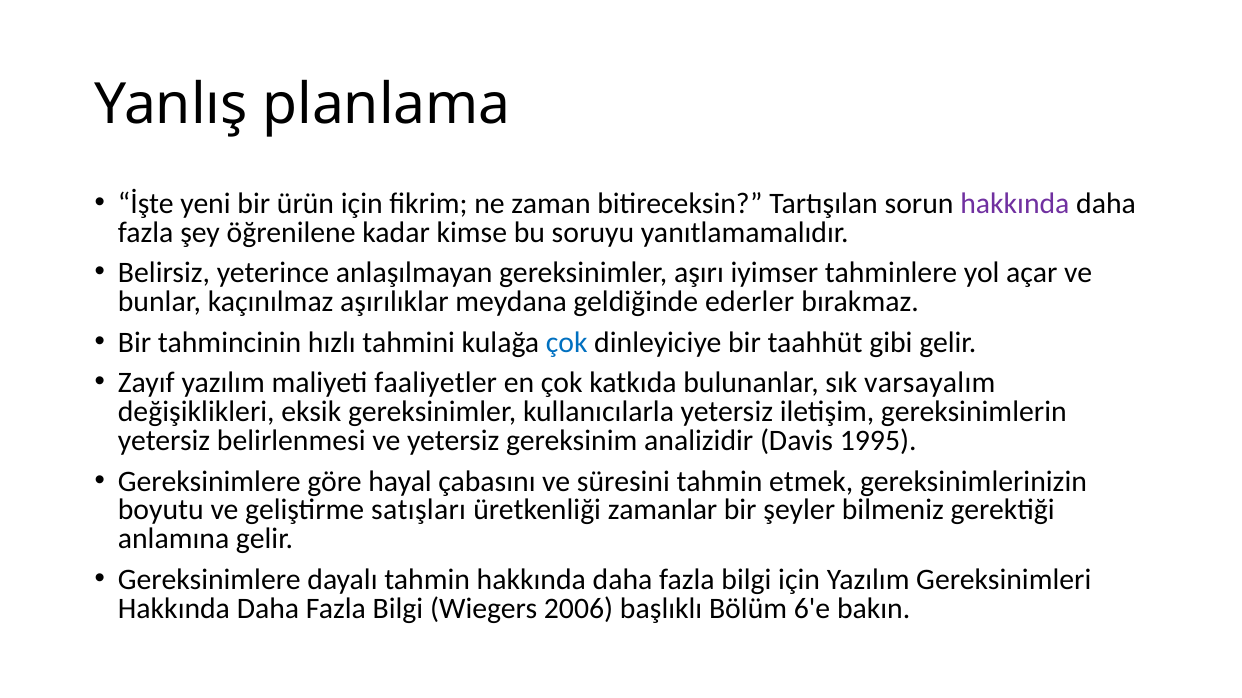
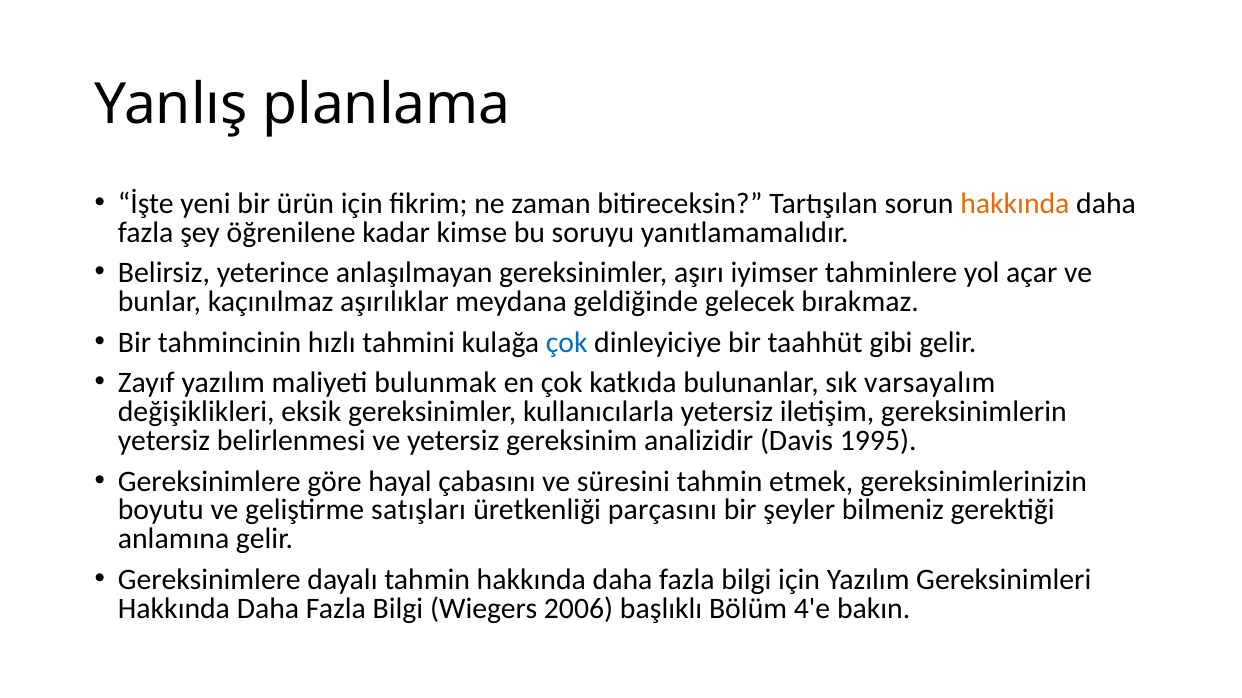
hakkında at (1015, 204) colour: purple -> orange
ederler: ederler -> gelecek
faaliyetler: faaliyetler -> bulunmak
zamanlar: zamanlar -> parçasını
6'e: 6'e -> 4'e
